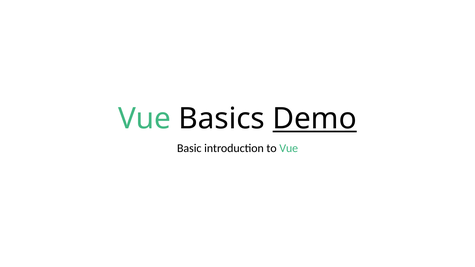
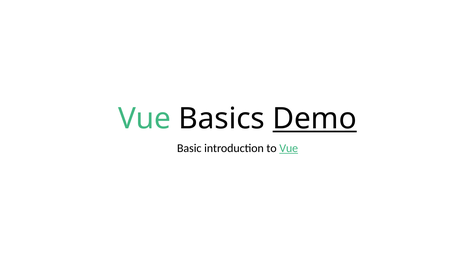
Vue at (289, 148) underline: none -> present
